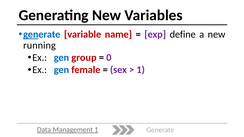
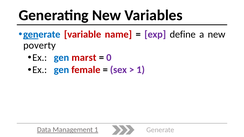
running: running -> poverty
group: group -> marst
